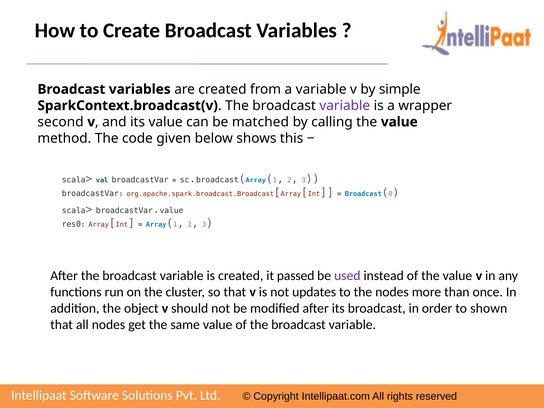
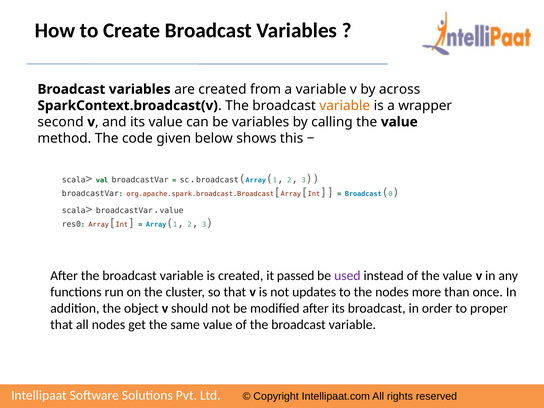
simple: simple -> across
variable at (345, 106) colour: purple -> orange
be matched: matched -> variables
shown: shown -> proper
